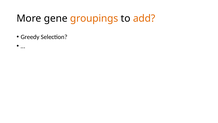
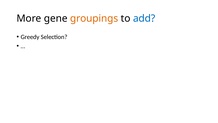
add colour: orange -> blue
